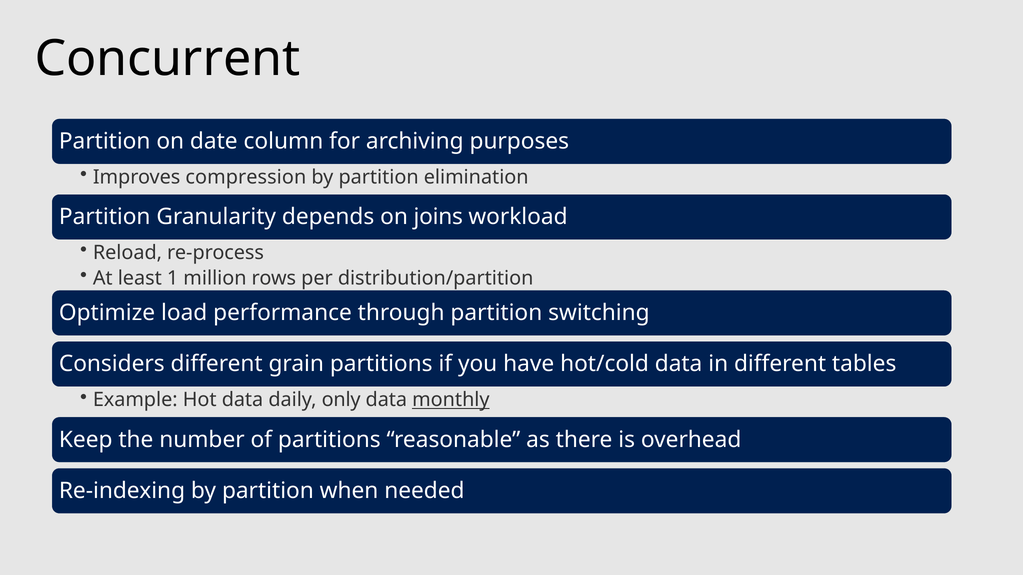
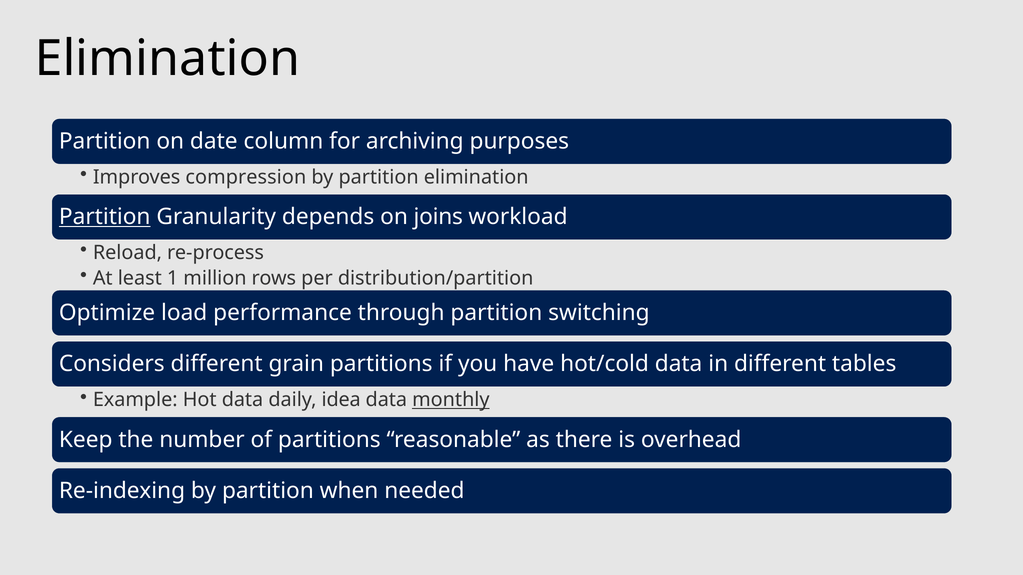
Concurrent at (167, 59): Concurrent -> Elimination
Partition at (105, 217) underline: none -> present
only: only -> idea
